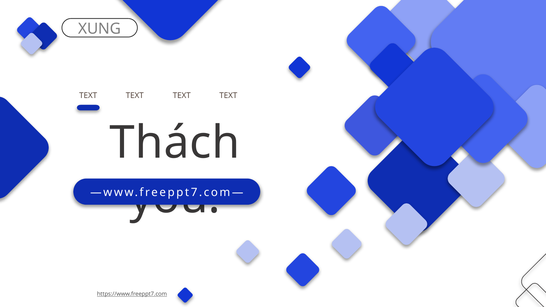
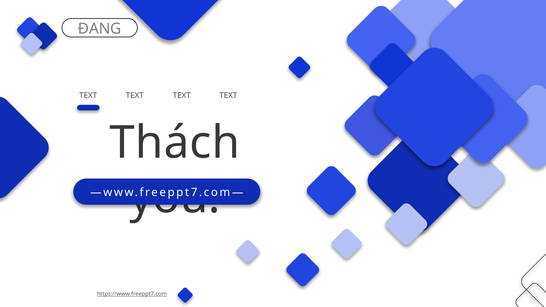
XUNG: XUNG -> ĐANG
